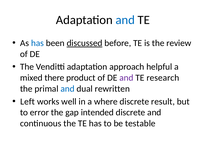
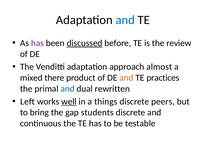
has at (37, 43) colour: blue -> purple
helpful: helpful -> almost
and at (126, 78) colour: purple -> orange
research: research -> practices
well underline: none -> present
where: where -> things
result: result -> peers
error: error -> bring
intended: intended -> students
